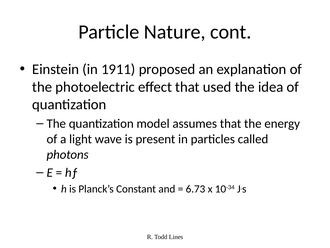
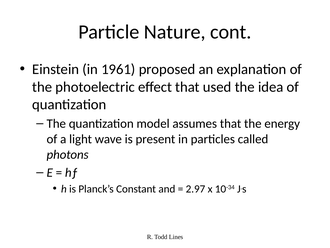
1911: 1911 -> 1961
6.73: 6.73 -> 2.97
